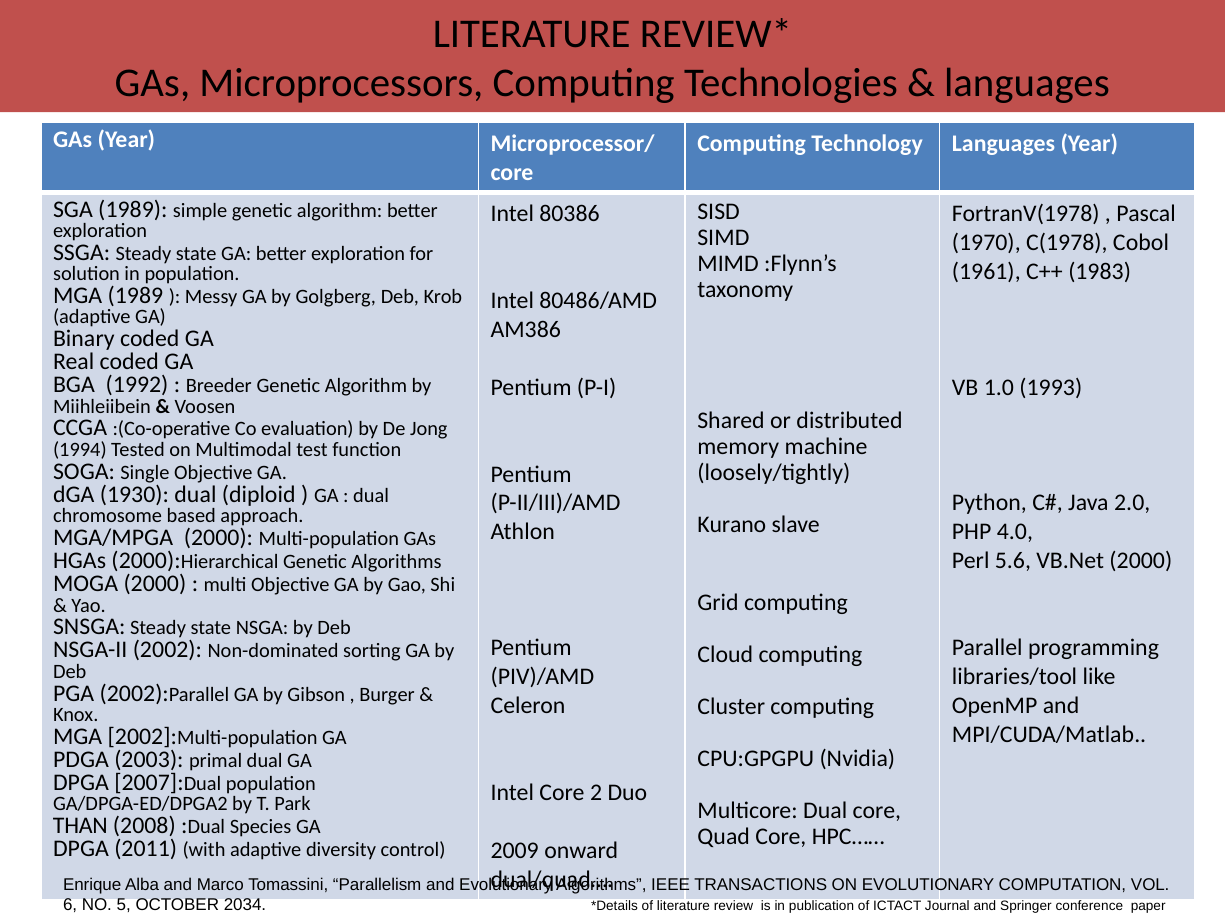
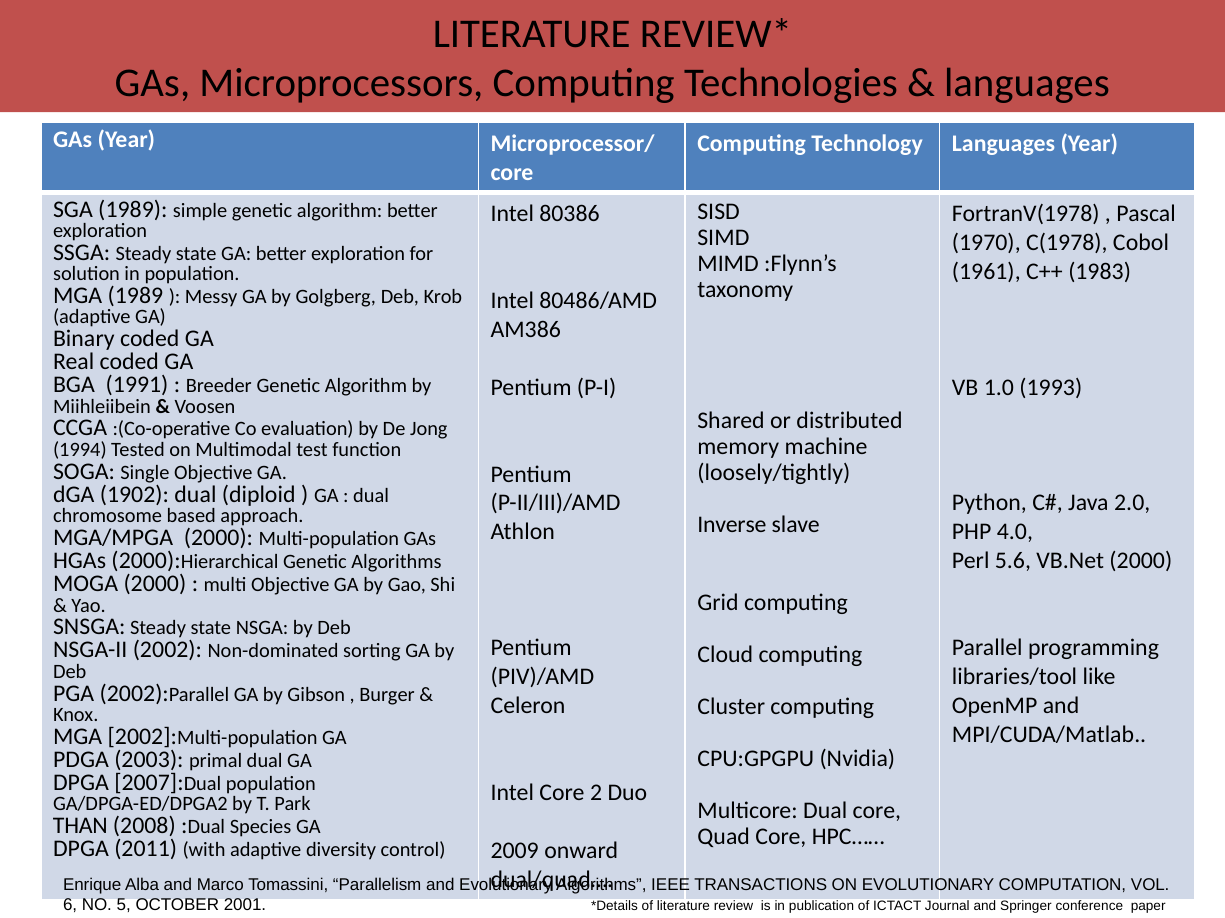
1992: 1992 -> 1991
1930: 1930 -> 1902
Kurano: Kurano -> Inverse
2034: 2034 -> 2001
